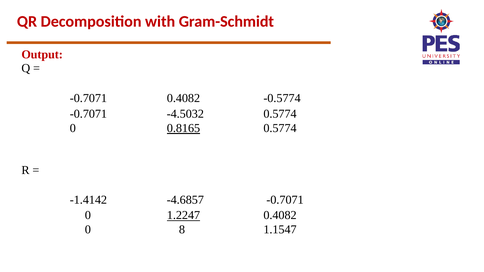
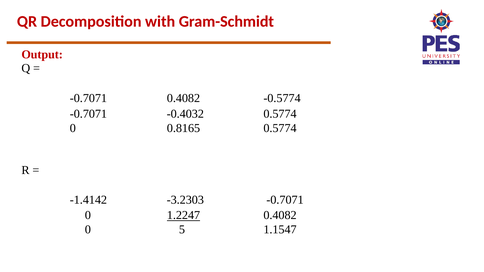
-4.5032: -4.5032 -> -0.4032
0.8165 underline: present -> none
-4.6857: -4.6857 -> -3.2303
8: 8 -> 5
